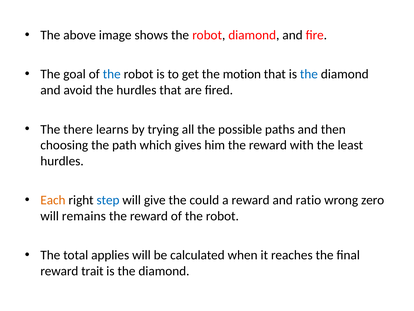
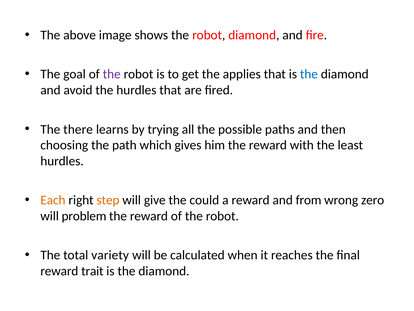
the at (112, 74) colour: blue -> purple
motion: motion -> applies
step colour: blue -> orange
ratio: ratio -> from
remains: remains -> problem
applies: applies -> variety
